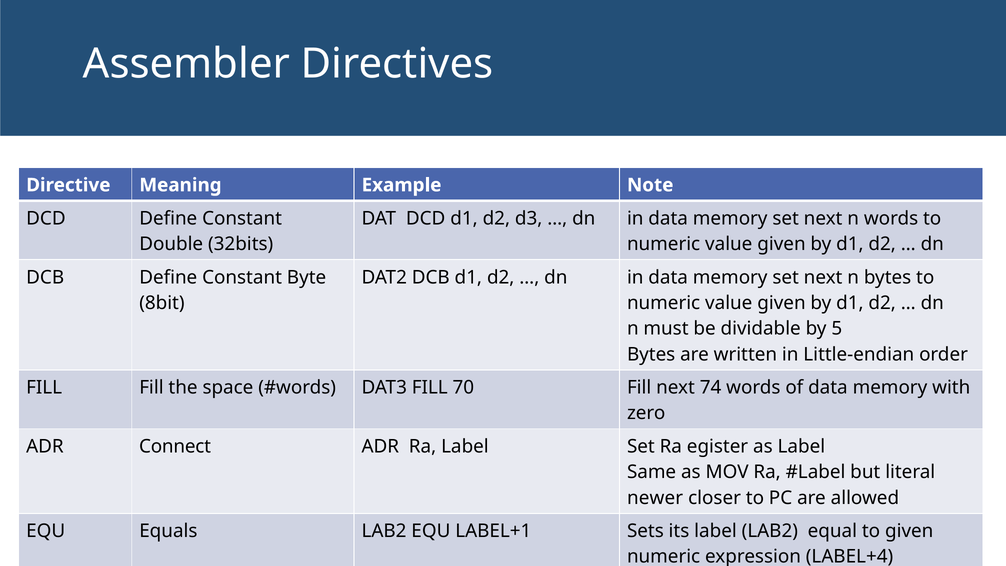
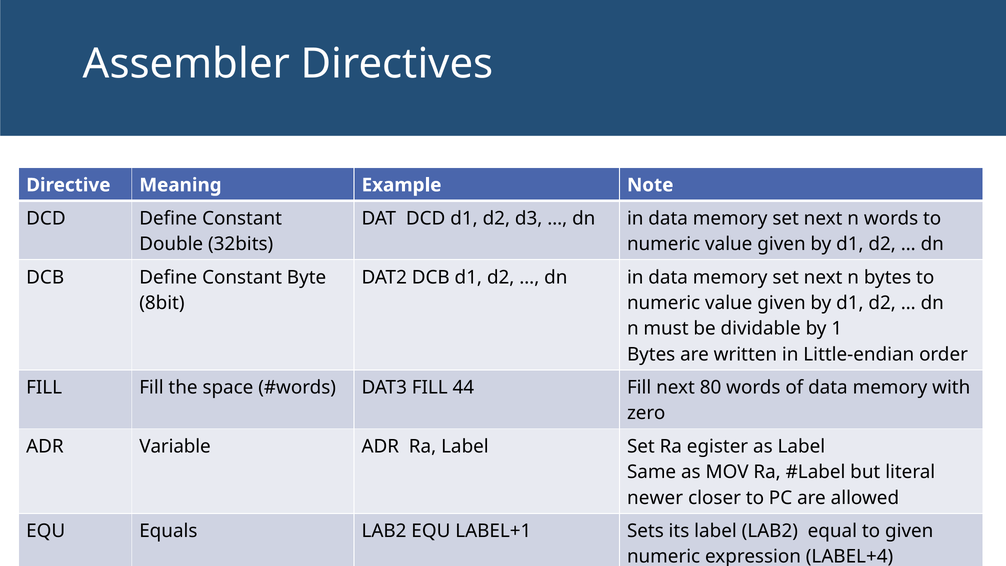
by 5: 5 -> 1
70: 70 -> 44
74: 74 -> 80
Connect: Connect -> Variable
